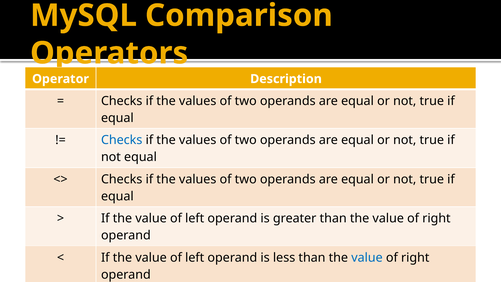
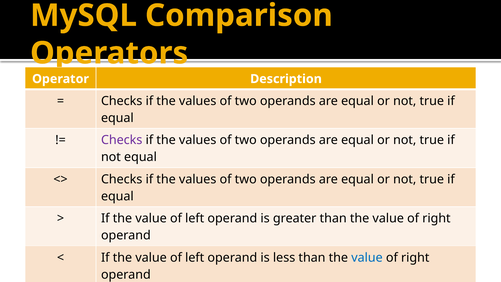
Checks at (122, 140) colour: blue -> purple
